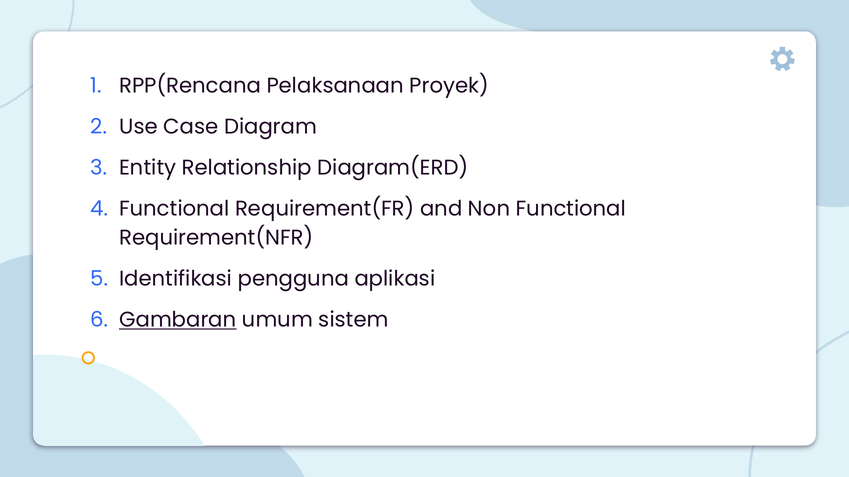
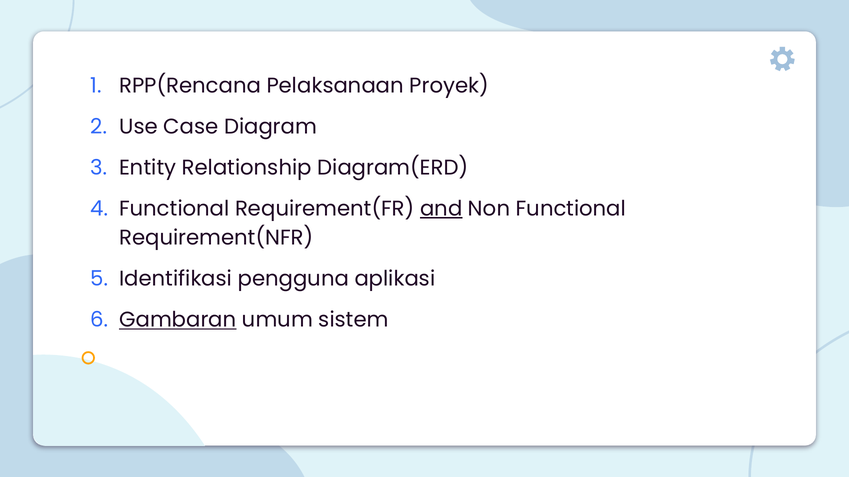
and underline: none -> present
